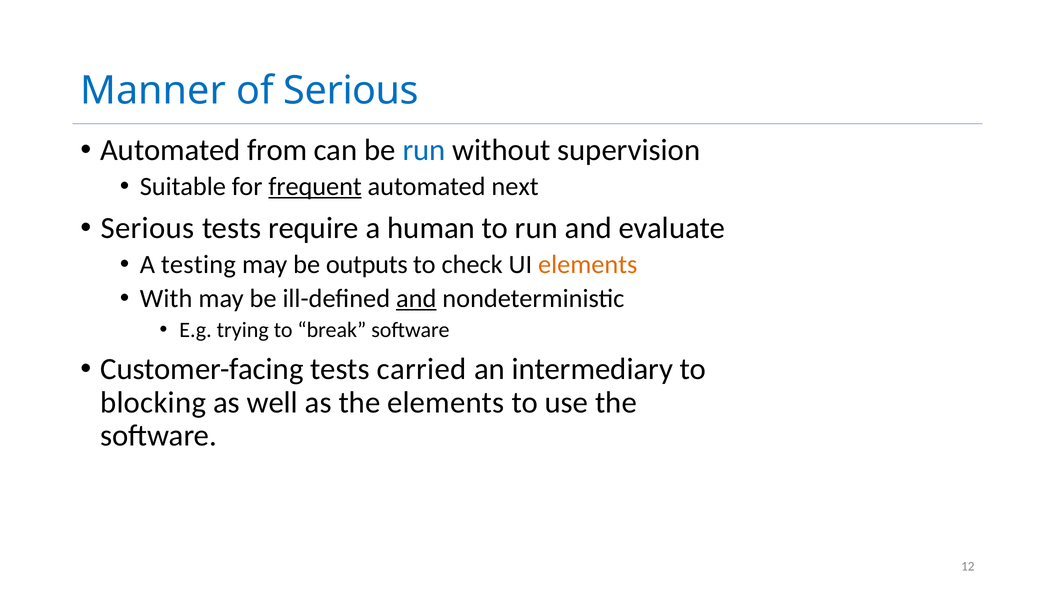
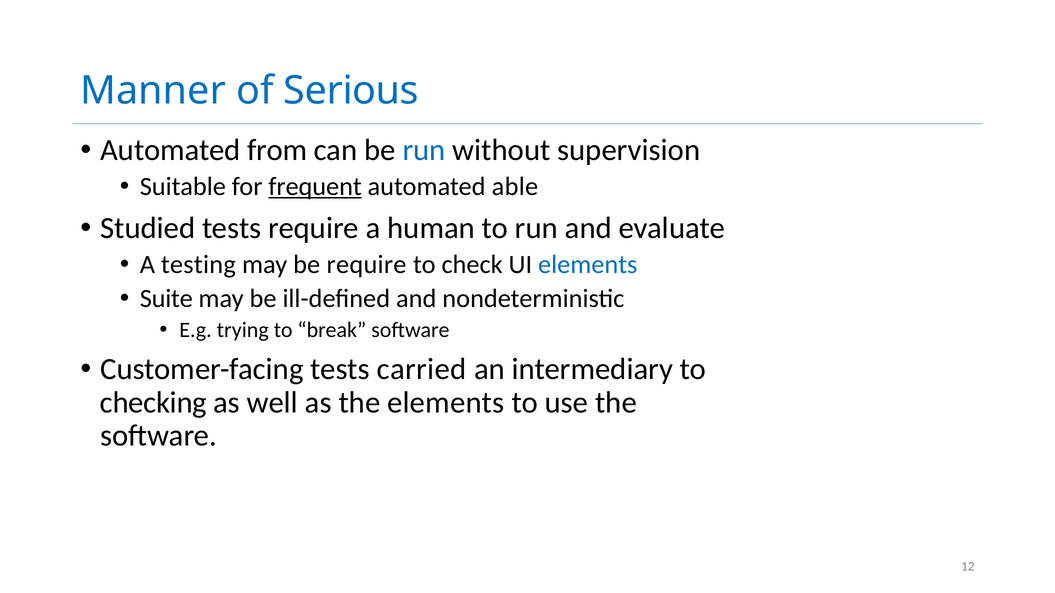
next: next -> able
Serious at (148, 228): Serious -> Studied
be outputs: outputs -> require
elements at (588, 265) colour: orange -> blue
With: With -> Suite
and at (416, 299) underline: present -> none
blocking: blocking -> checking
